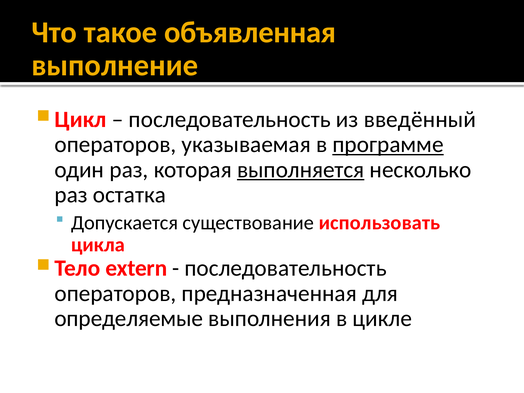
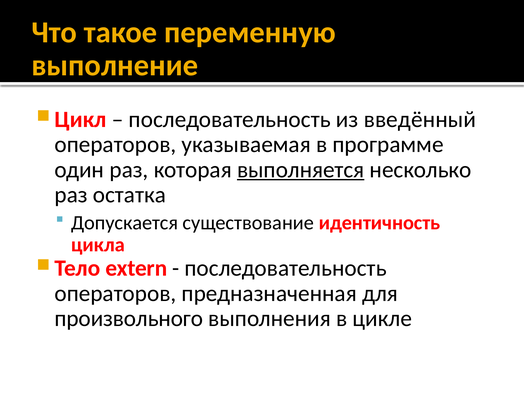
объявленная: объявленная -> переменную
программе underline: present -> none
использовать: использовать -> идентичность
определяемые: определяемые -> произвольного
